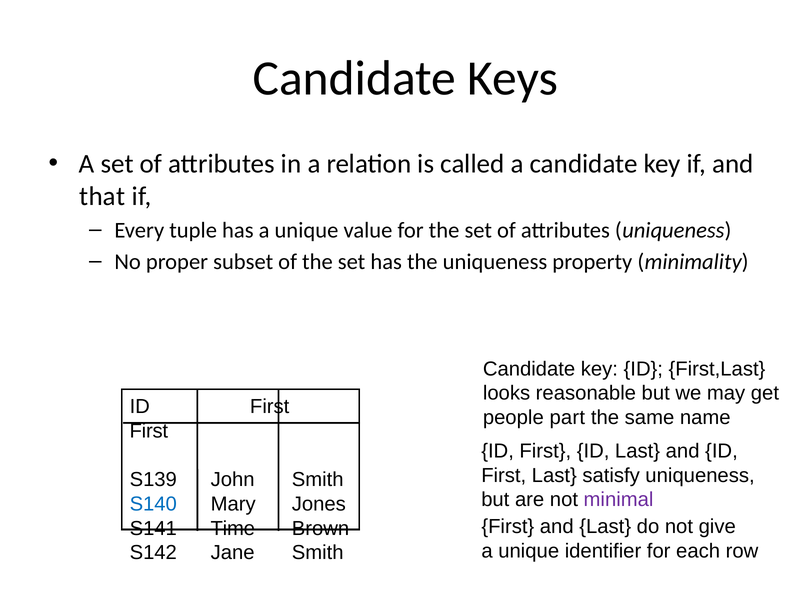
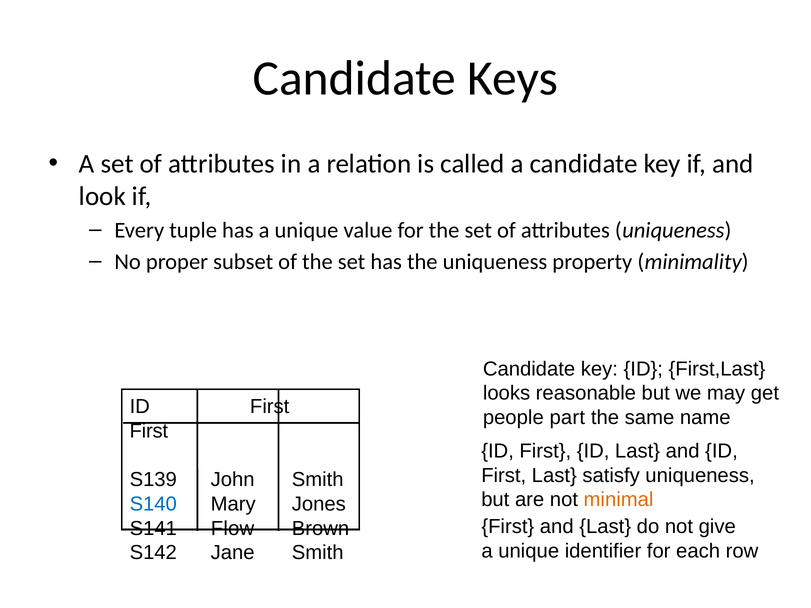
that: that -> look
minimal colour: purple -> orange
Time: Time -> Flow
